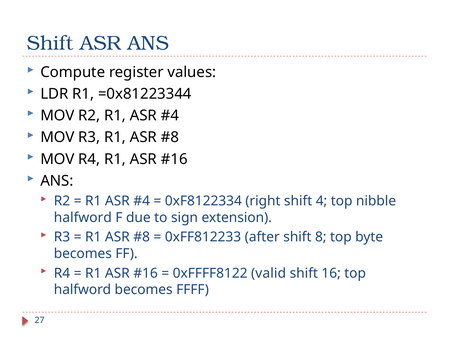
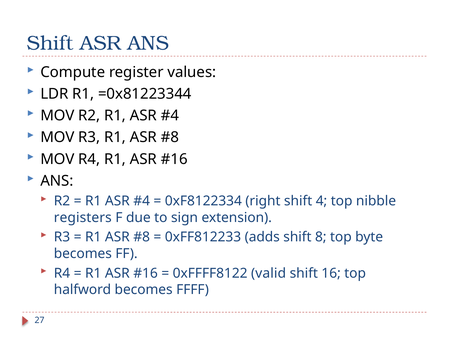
halfword at (83, 217): halfword -> registers
after: after -> adds
